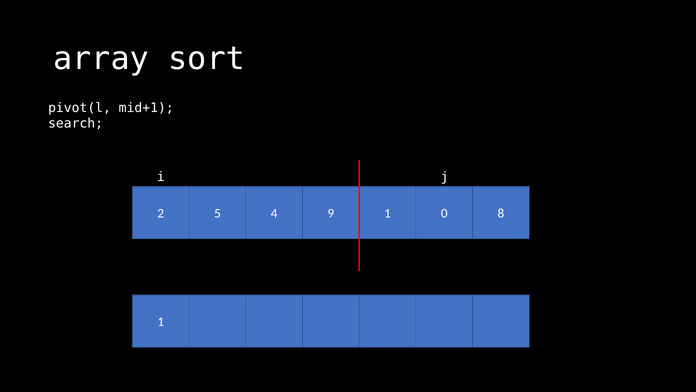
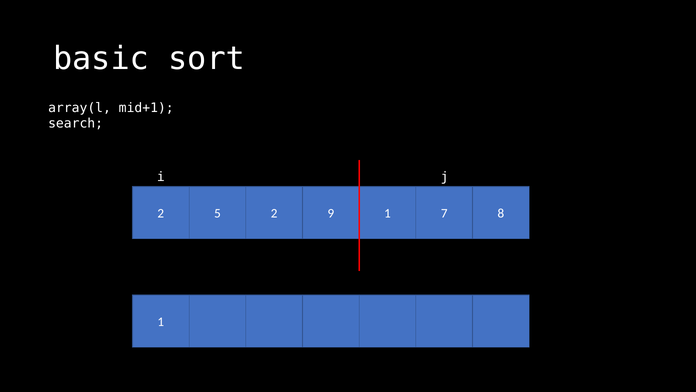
array: array -> basic
pivot(l: pivot(l -> array(l
5 4: 4 -> 2
0: 0 -> 7
